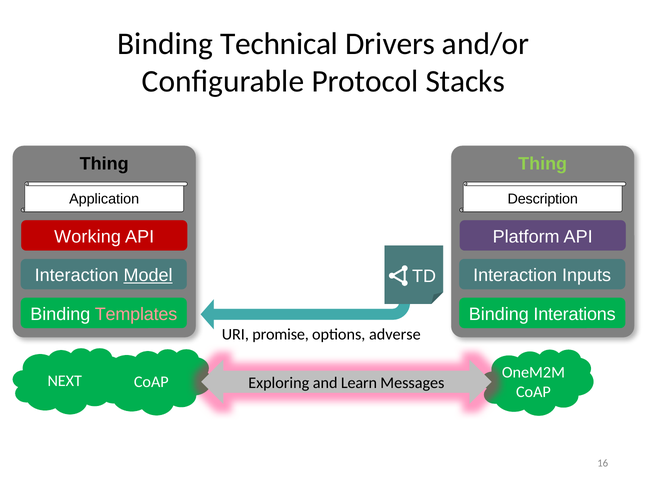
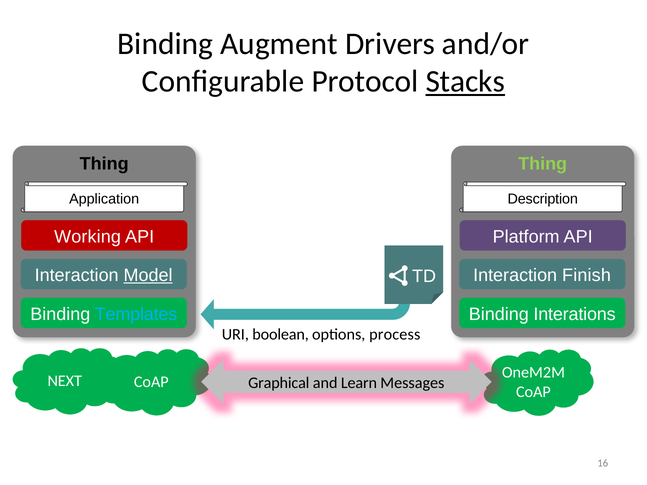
Technical: Technical -> Augment
Stacks underline: none -> present
Inputs: Inputs -> Finish
Templates colour: pink -> light blue
promise: promise -> boolean
adverse: adverse -> process
Exploring: Exploring -> Graphical
